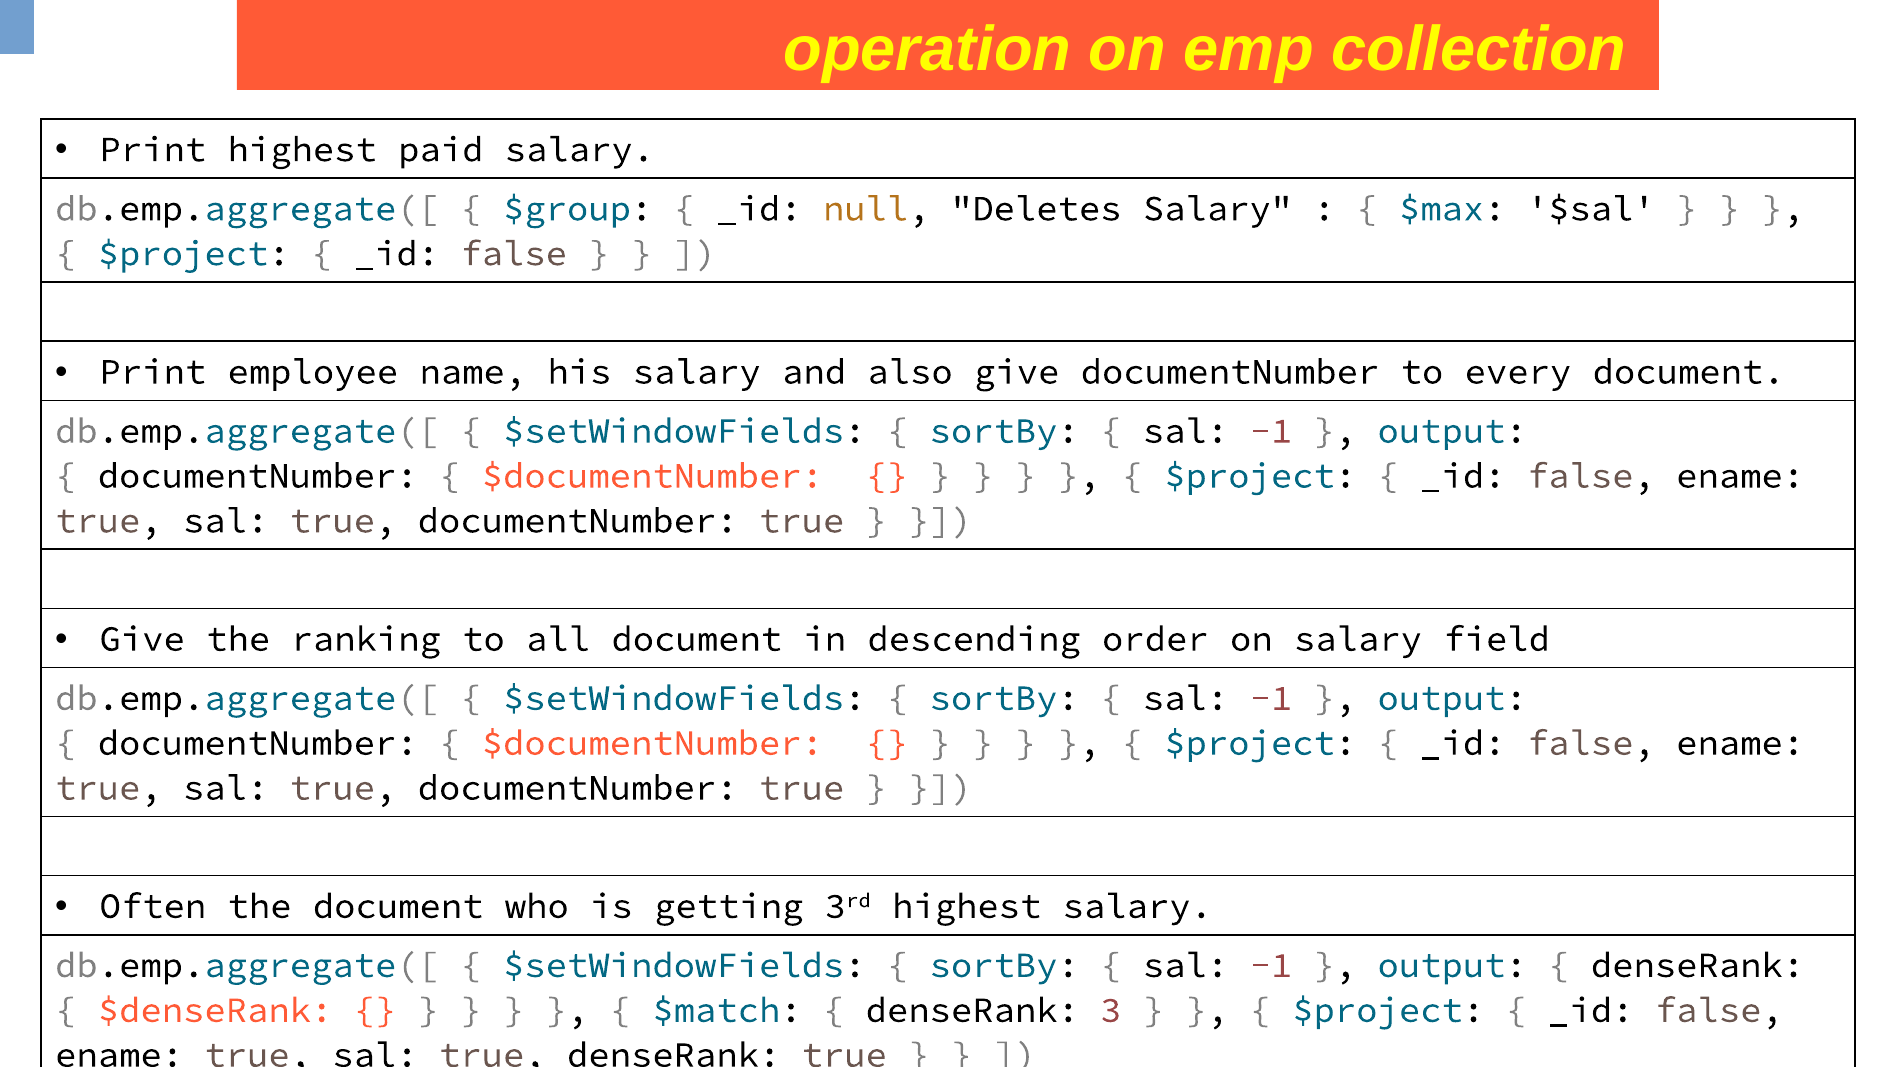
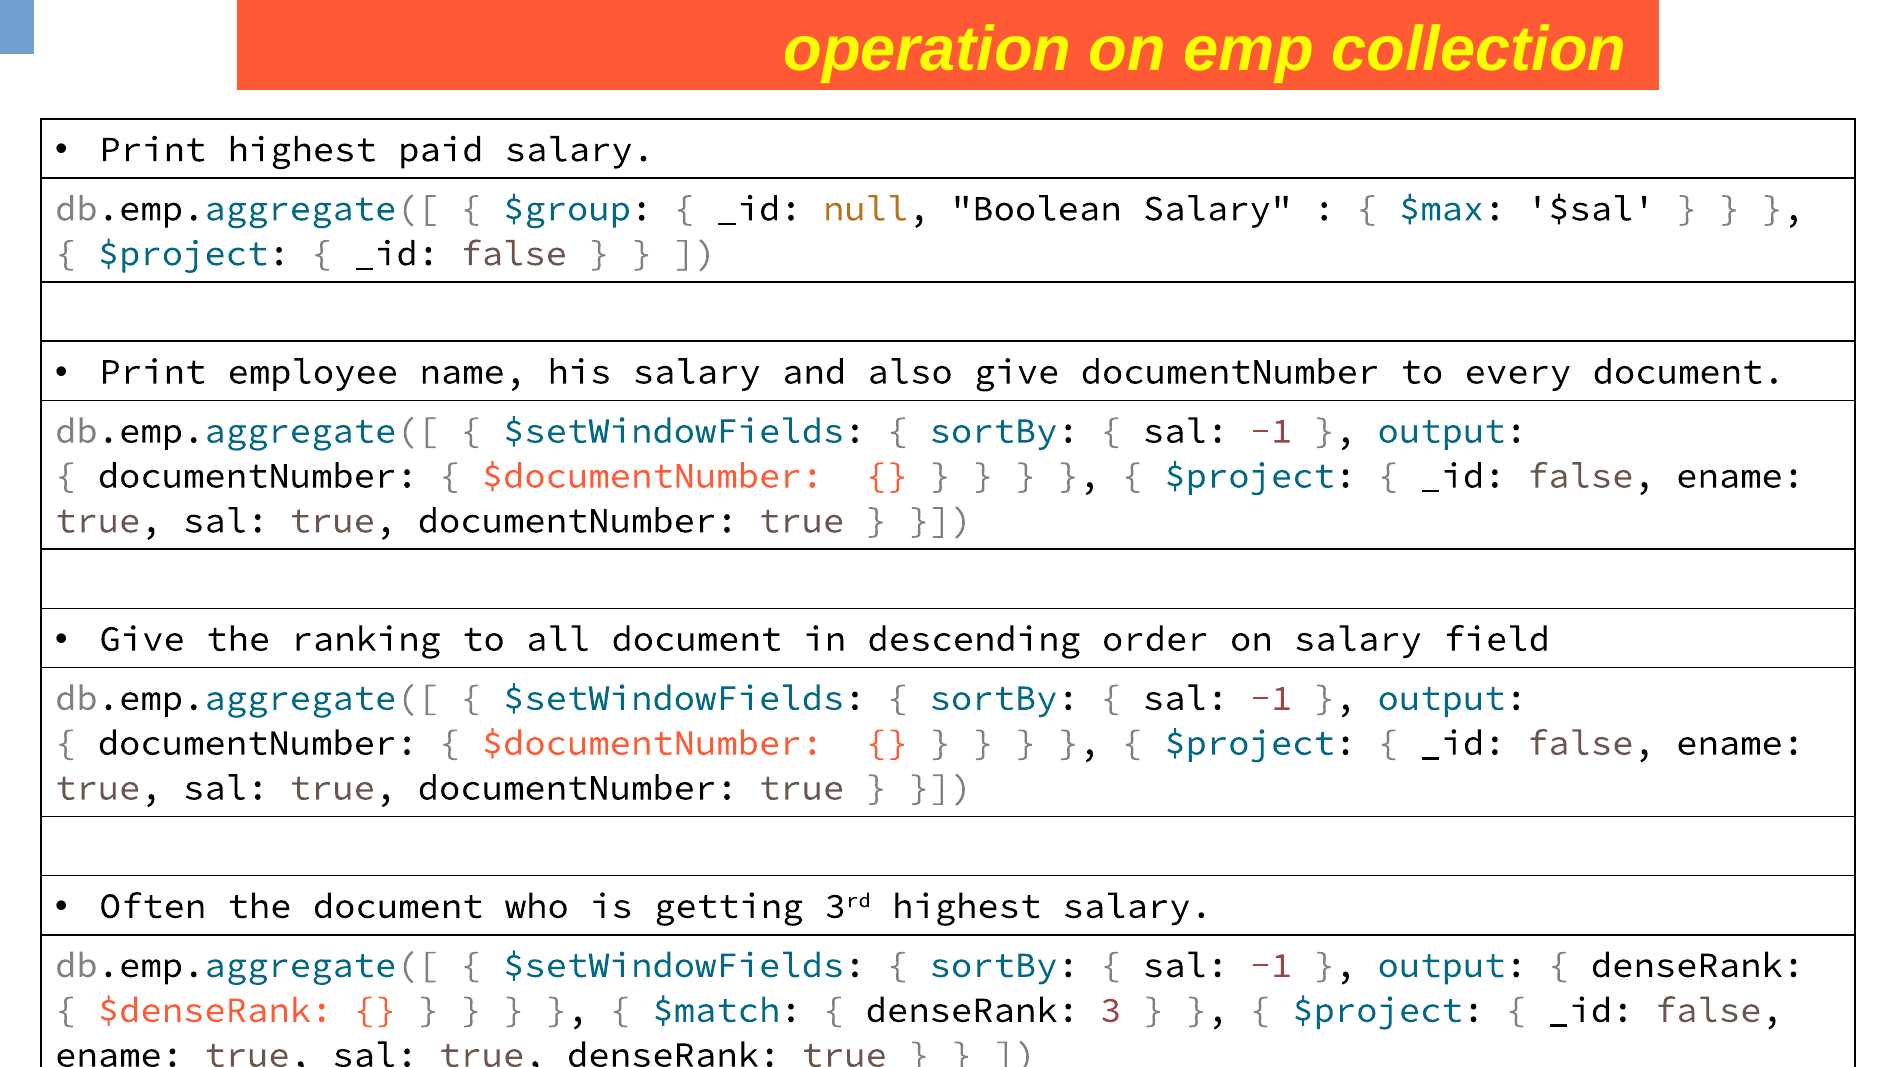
Deletes: Deletes -> Boolean
